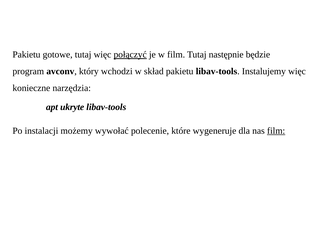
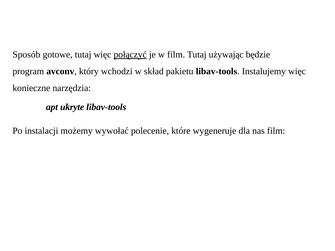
Pakietu at (26, 55): Pakietu -> Sposób
następnie: następnie -> używając
film at (276, 131) underline: present -> none
